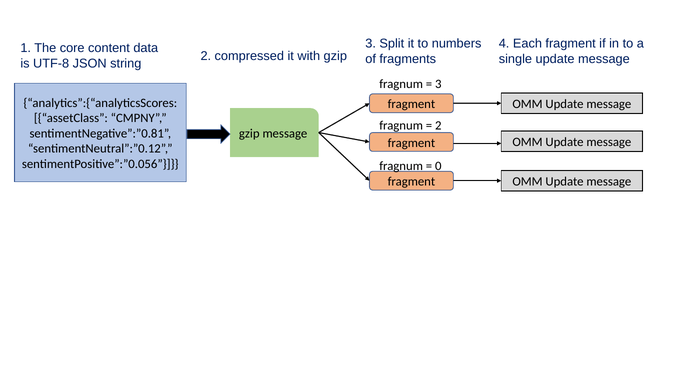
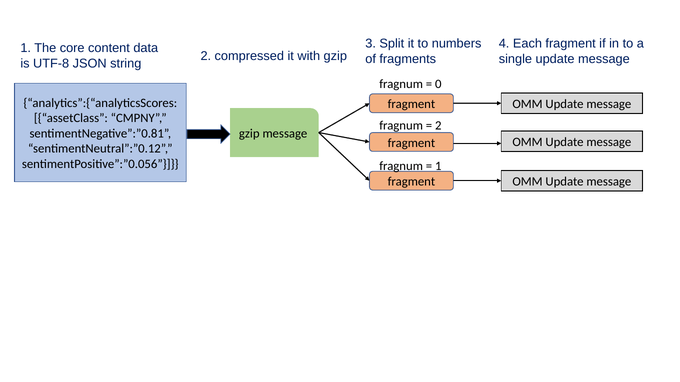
3 at (438, 84): 3 -> 0
0 at (438, 166): 0 -> 1
